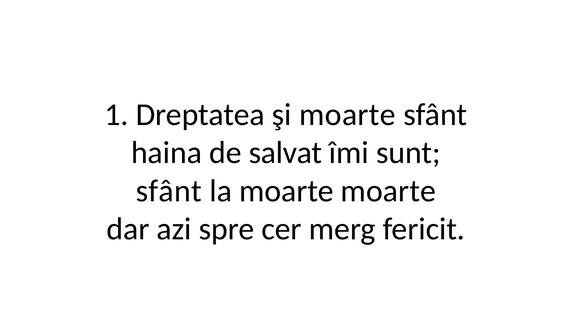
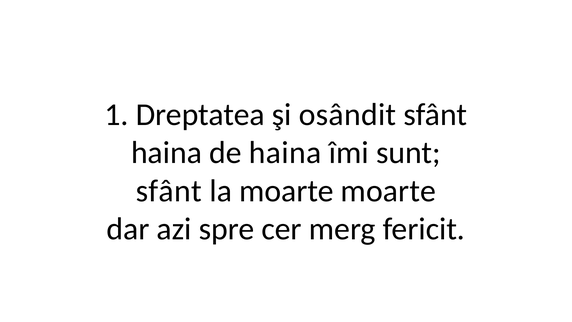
şi moarte: moarte -> osândit
de salvat: salvat -> haina
